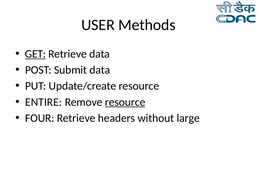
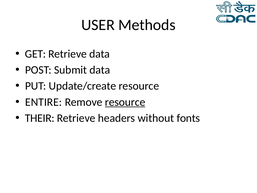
GET underline: present -> none
FOUR: FOUR -> THEIR
large: large -> fonts
